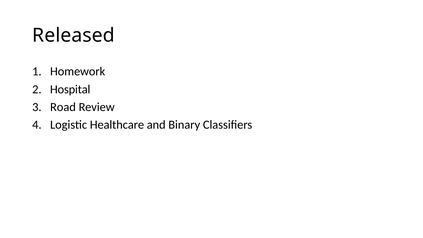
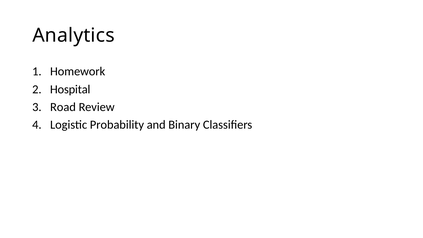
Released: Released -> Analytics
Healthcare: Healthcare -> Probability
